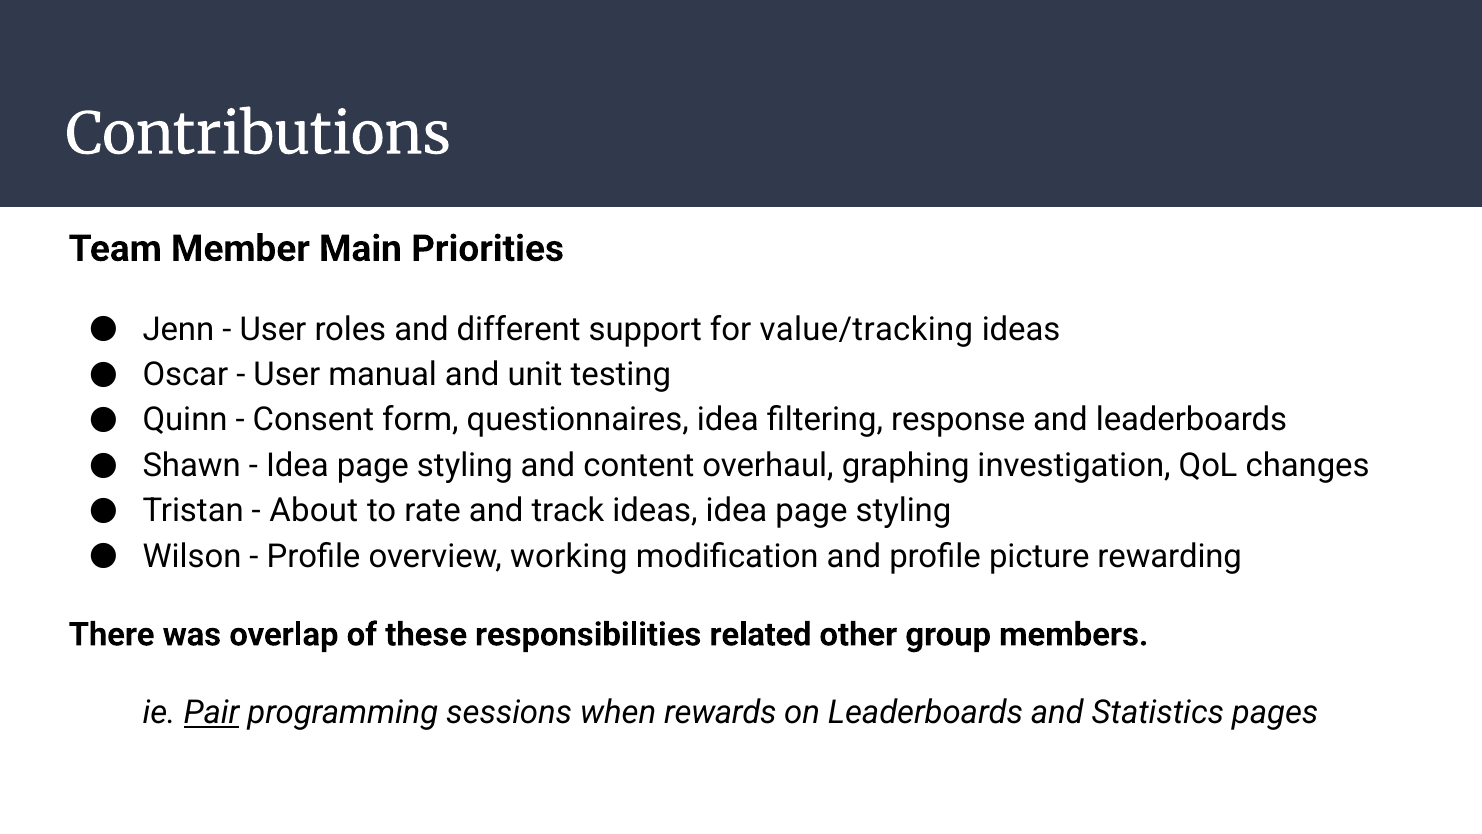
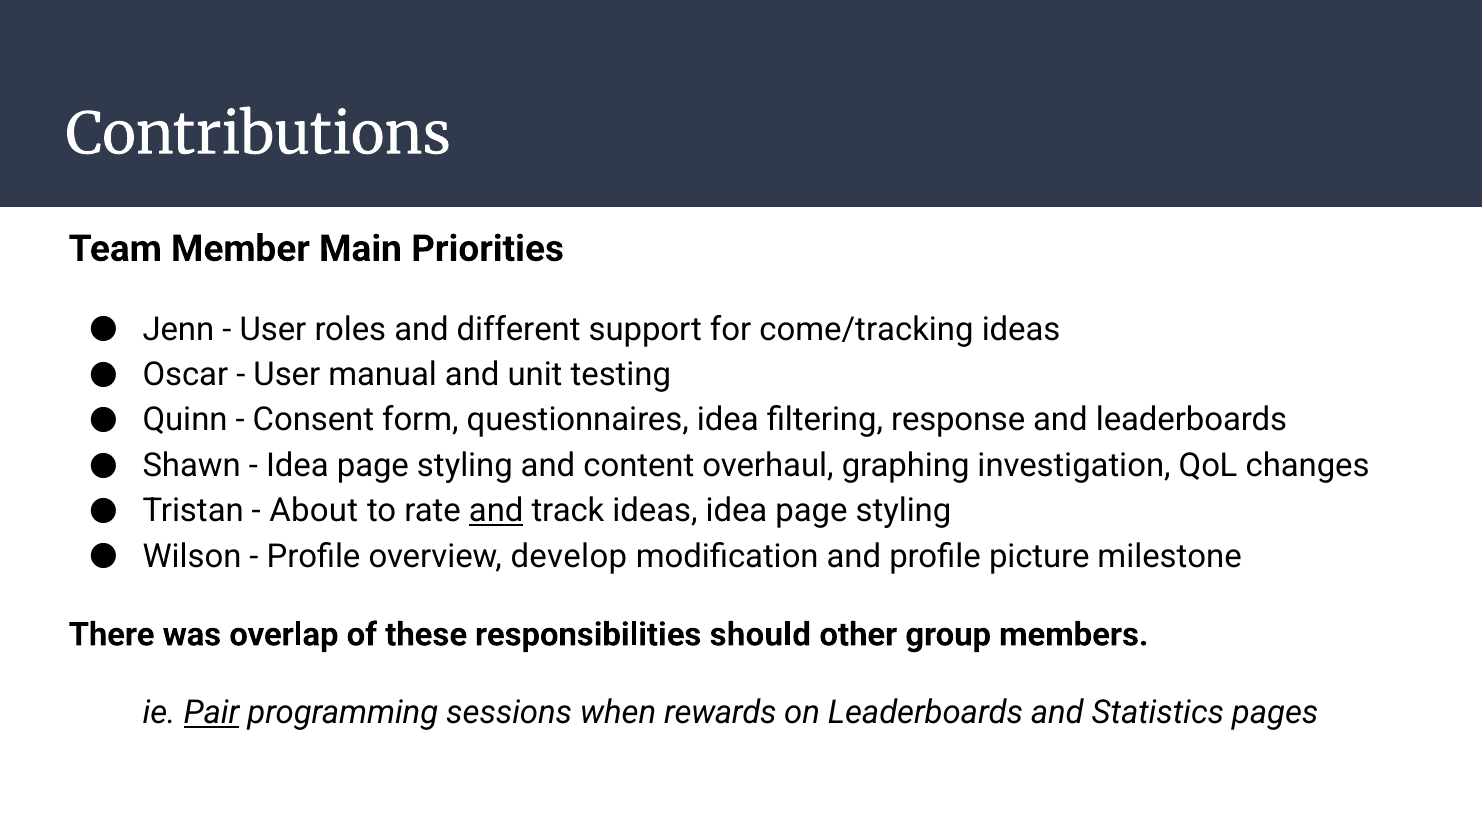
value/tracking: value/tracking -> come/tracking
and at (496, 511) underline: none -> present
working: working -> develop
rewarding: rewarding -> milestone
related: related -> should
